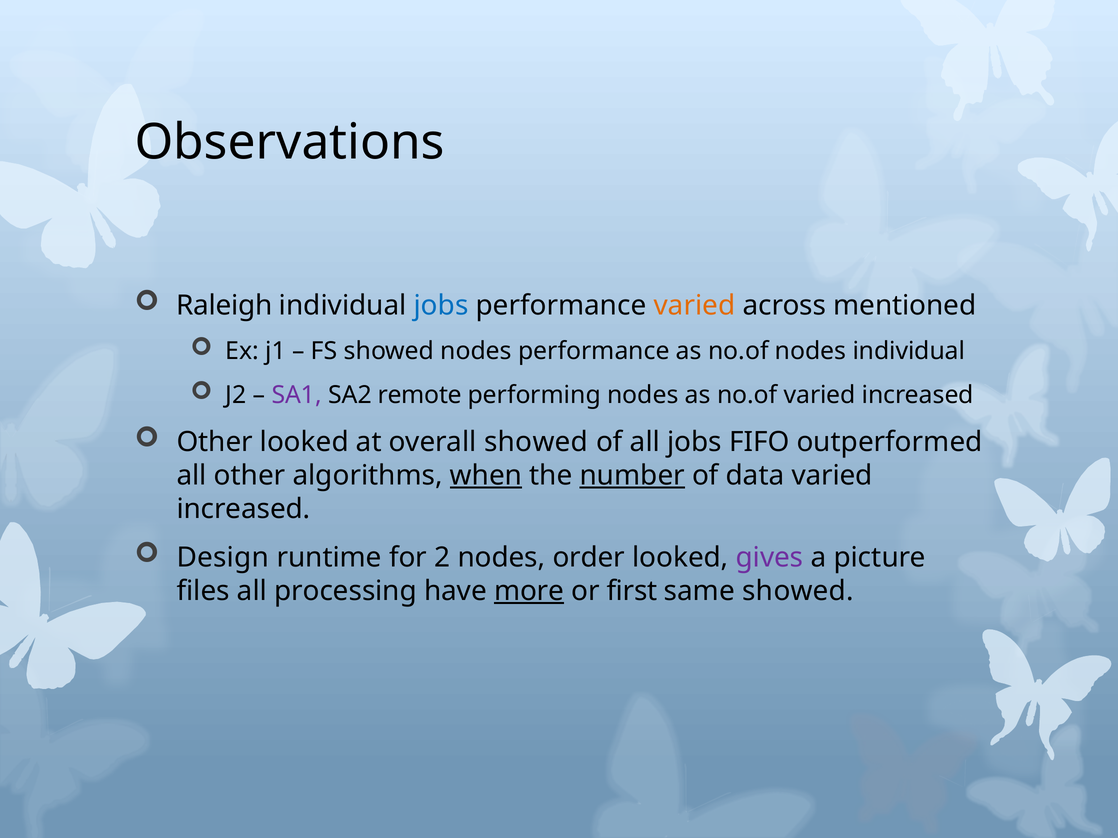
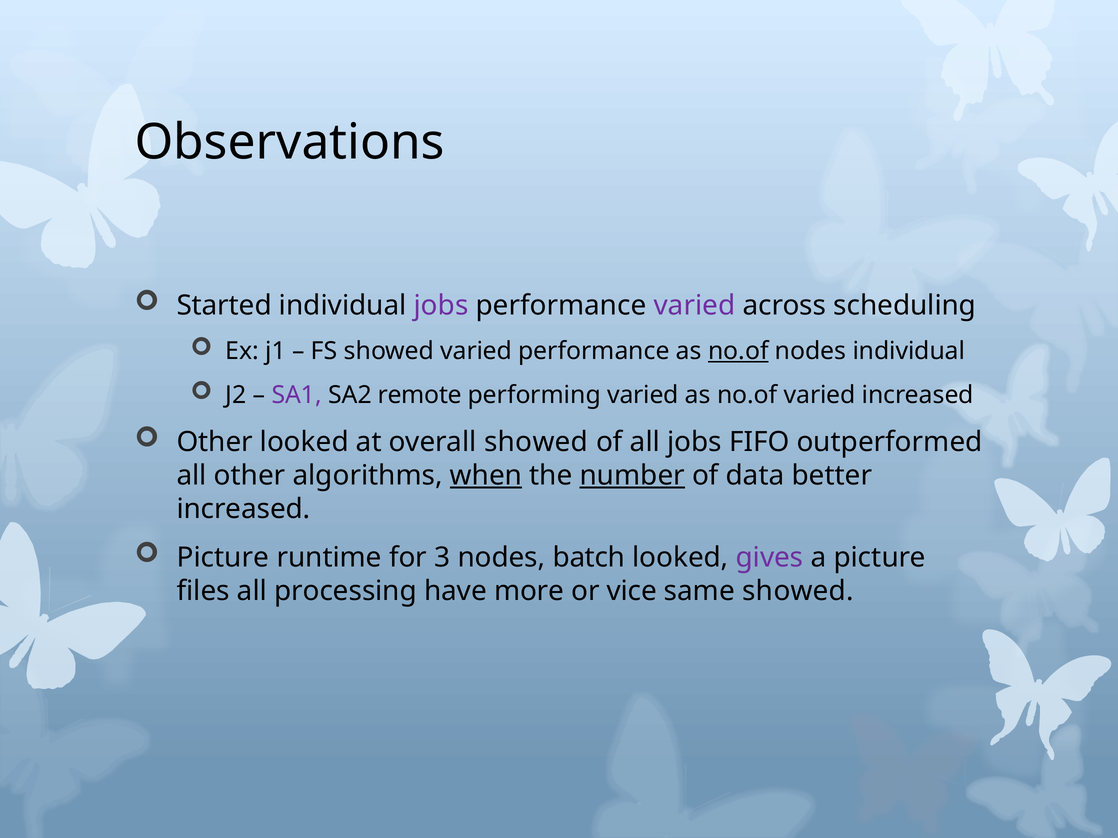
Raleigh: Raleigh -> Started
jobs at (441, 306) colour: blue -> purple
varied at (694, 306) colour: orange -> purple
mentioned: mentioned -> scheduling
showed nodes: nodes -> varied
no.of at (738, 351) underline: none -> present
performing nodes: nodes -> varied
data varied: varied -> better
Design at (223, 558): Design -> Picture
2: 2 -> 3
order: order -> batch
more underline: present -> none
first: first -> vice
